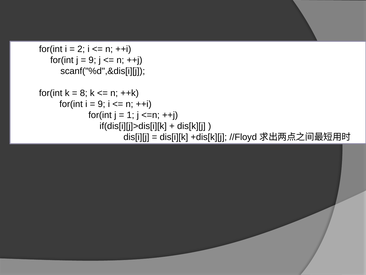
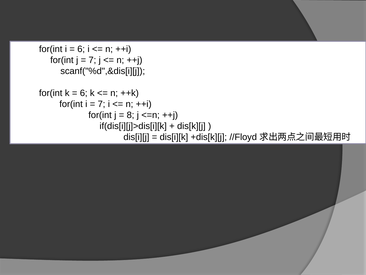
2 at (81, 49): 2 -> 6
9 at (92, 60): 9 -> 7
8 at (84, 93): 8 -> 6
9 at (102, 104): 9 -> 7
1: 1 -> 8
